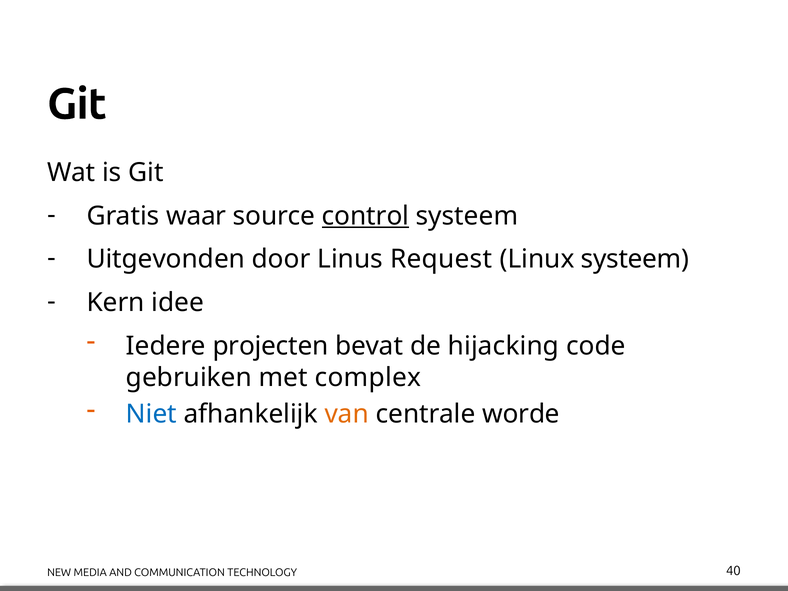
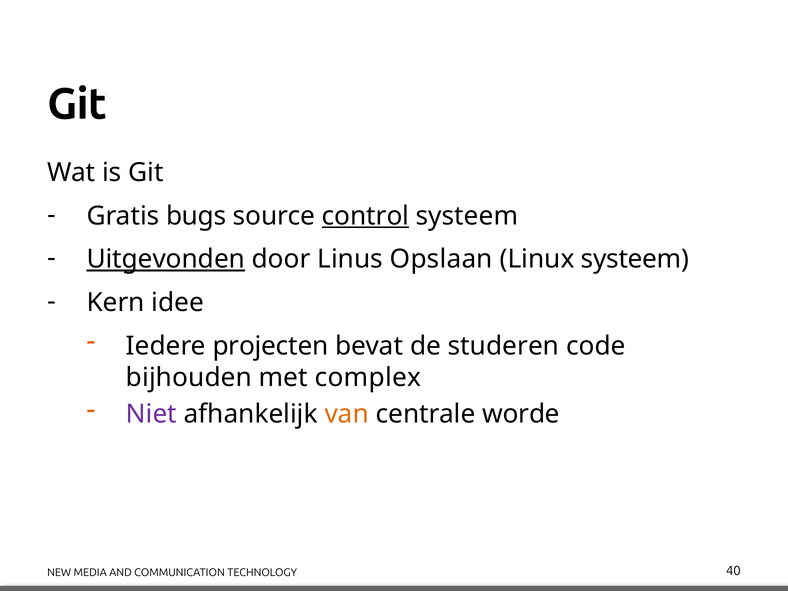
waar: waar -> bugs
Uitgevonden underline: none -> present
Request: Request -> Opslaan
hijacking: hijacking -> studeren
gebruiken: gebruiken -> bijhouden
Niet colour: blue -> purple
